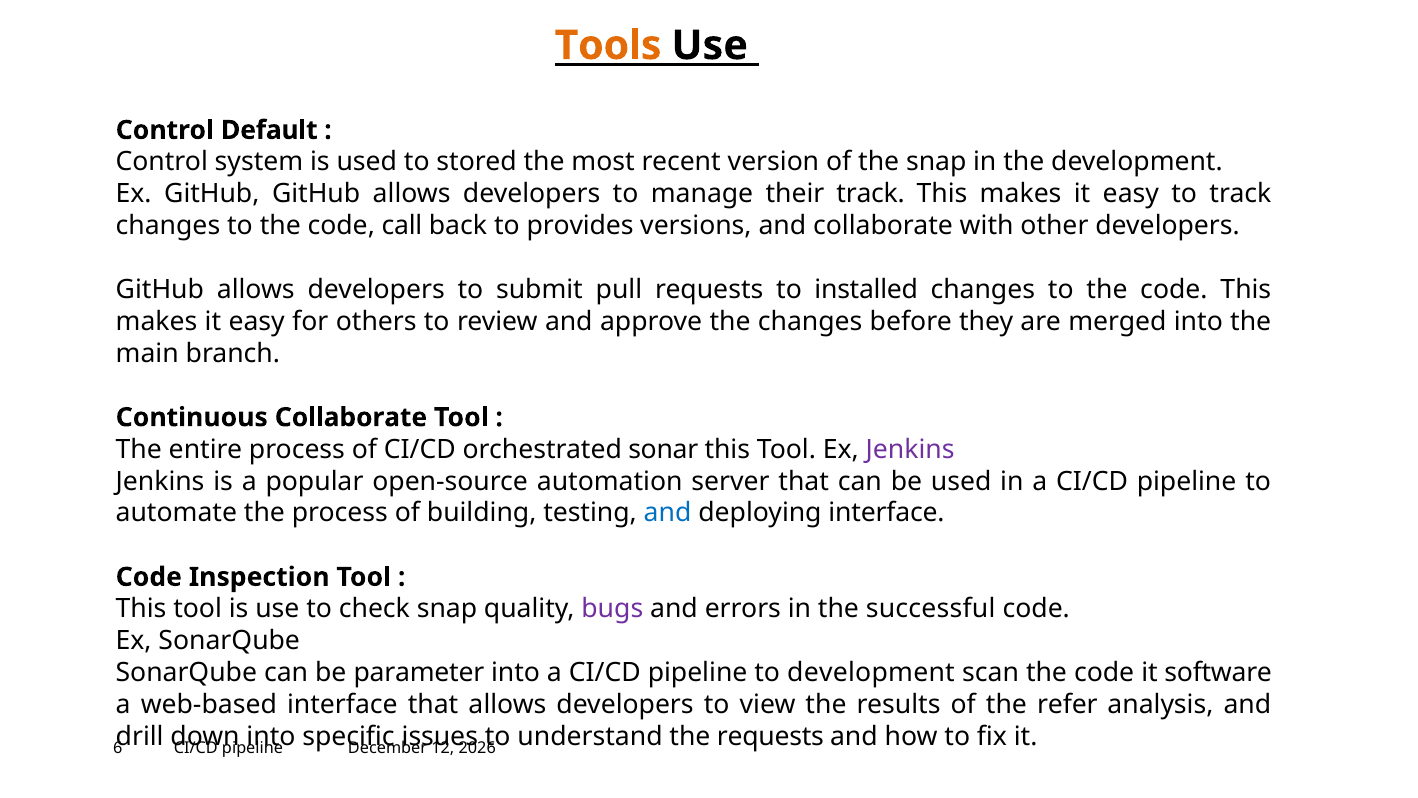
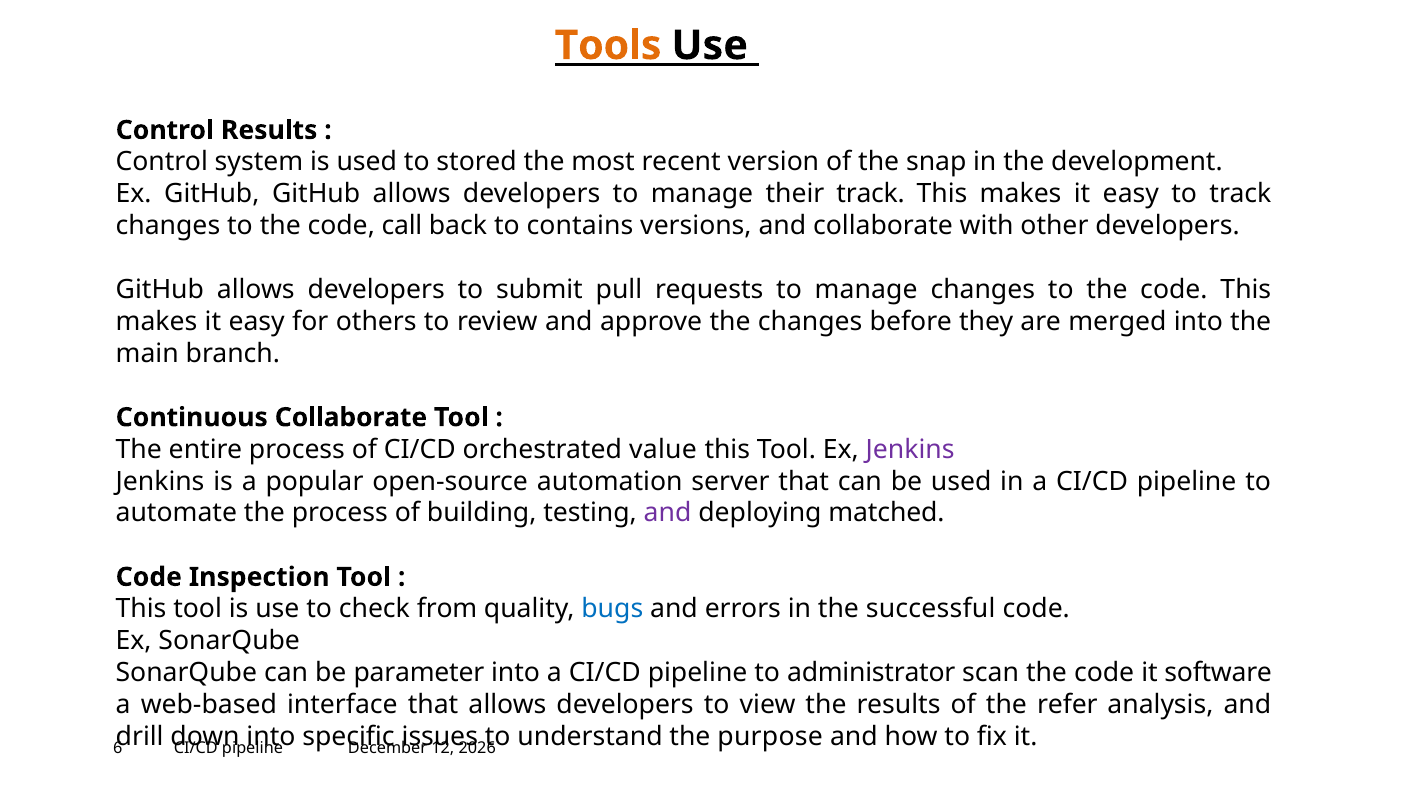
Control Default: Default -> Results
provides: provides -> contains
requests to installed: installed -> manage
sonar: sonar -> value
and at (668, 513) colour: blue -> purple
deploying interface: interface -> matched
check snap: snap -> from
bugs colour: purple -> blue
to development: development -> administrator
the requests: requests -> purpose
